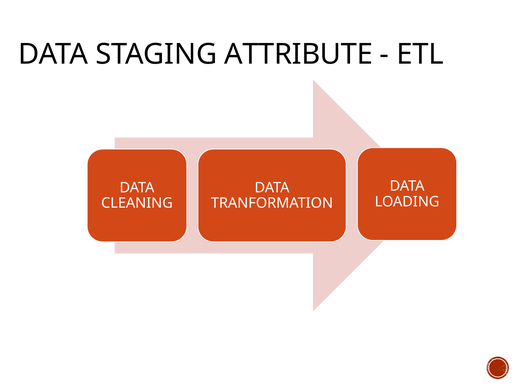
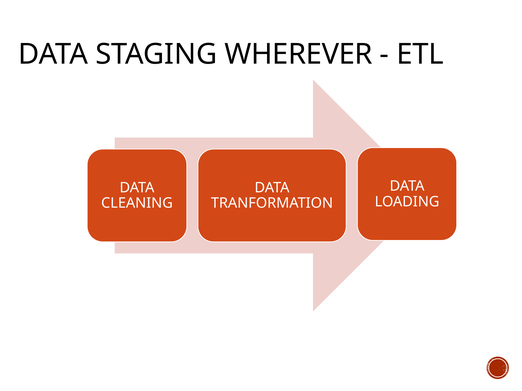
ATTRIBUTE: ATTRIBUTE -> WHEREVER
